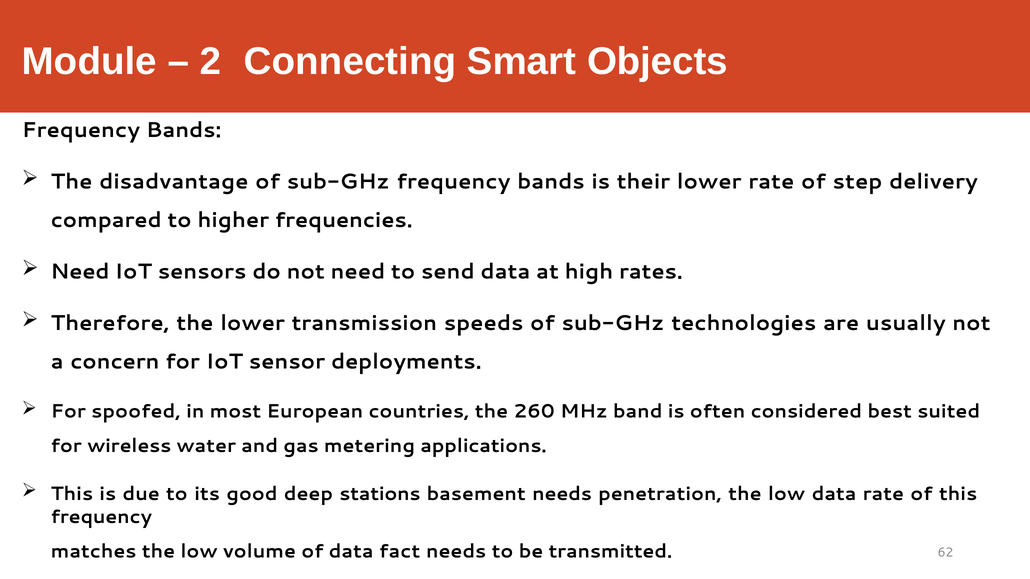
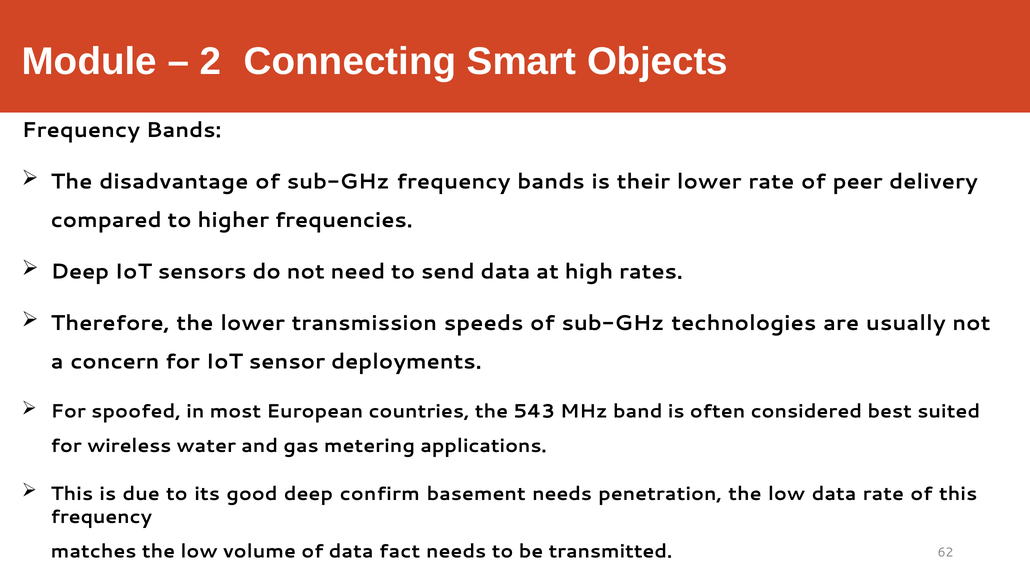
step: step -> peer
Need at (80, 272): Need -> Deep
260: 260 -> 543
stations: stations -> confirm
